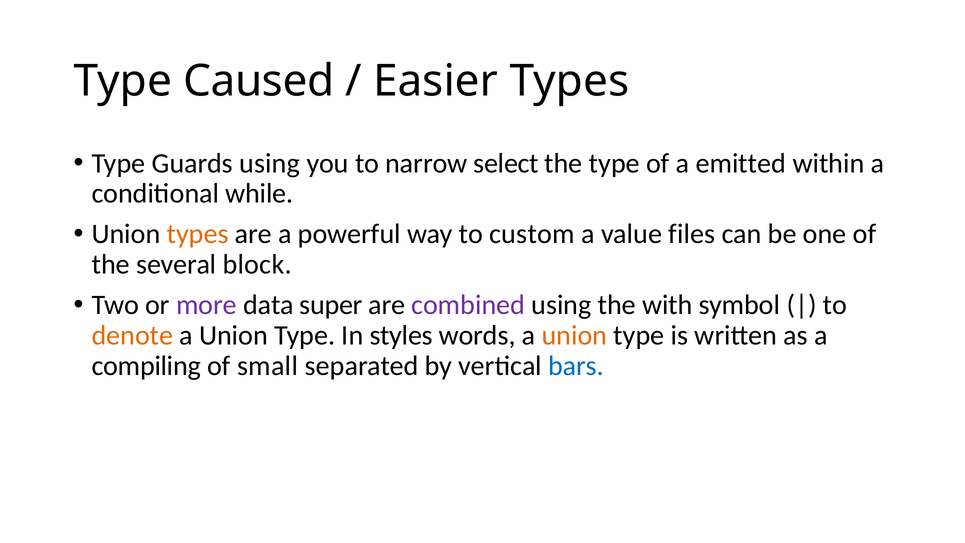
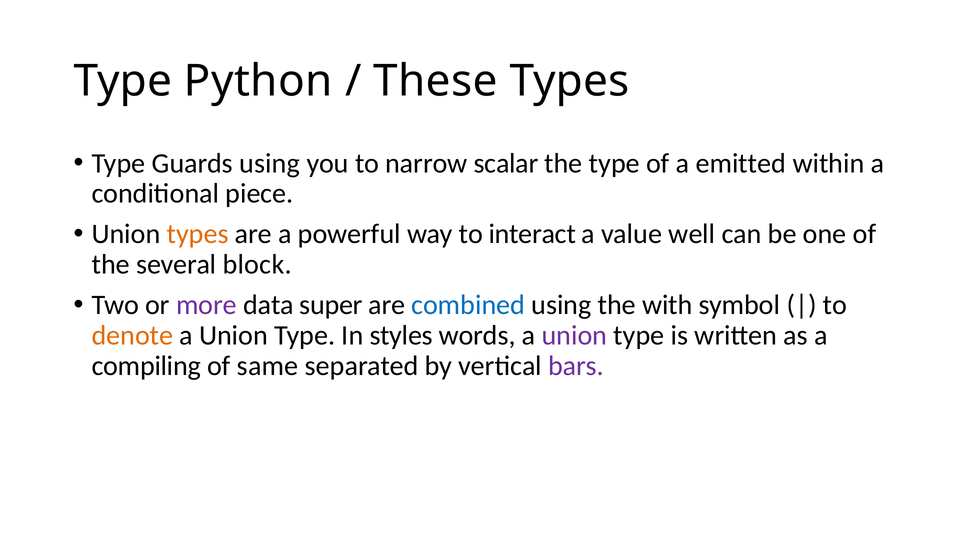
Caused: Caused -> Python
Easier: Easier -> These
select: select -> scalar
while: while -> piece
custom: custom -> interact
files: files -> well
combined colour: purple -> blue
union at (574, 335) colour: orange -> purple
small: small -> same
bars colour: blue -> purple
